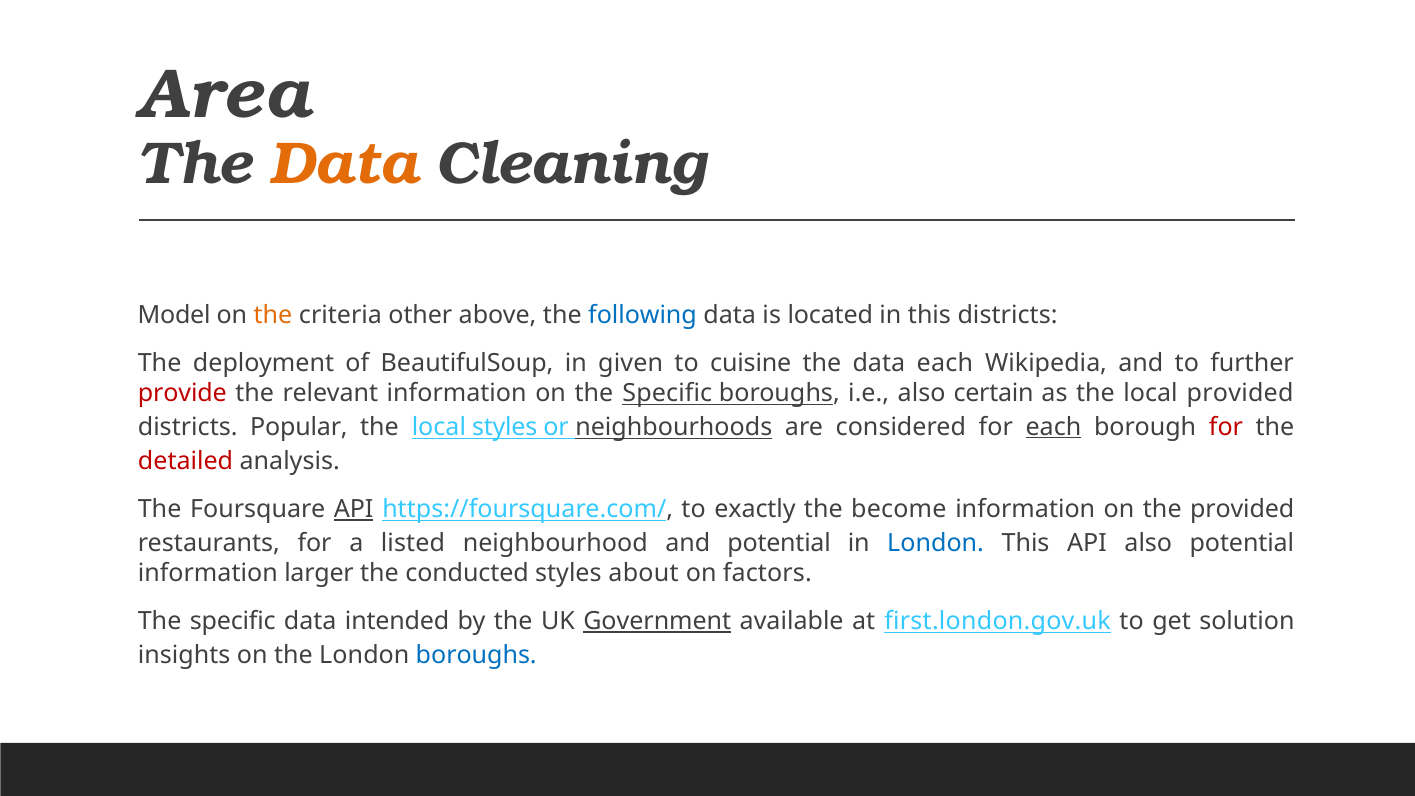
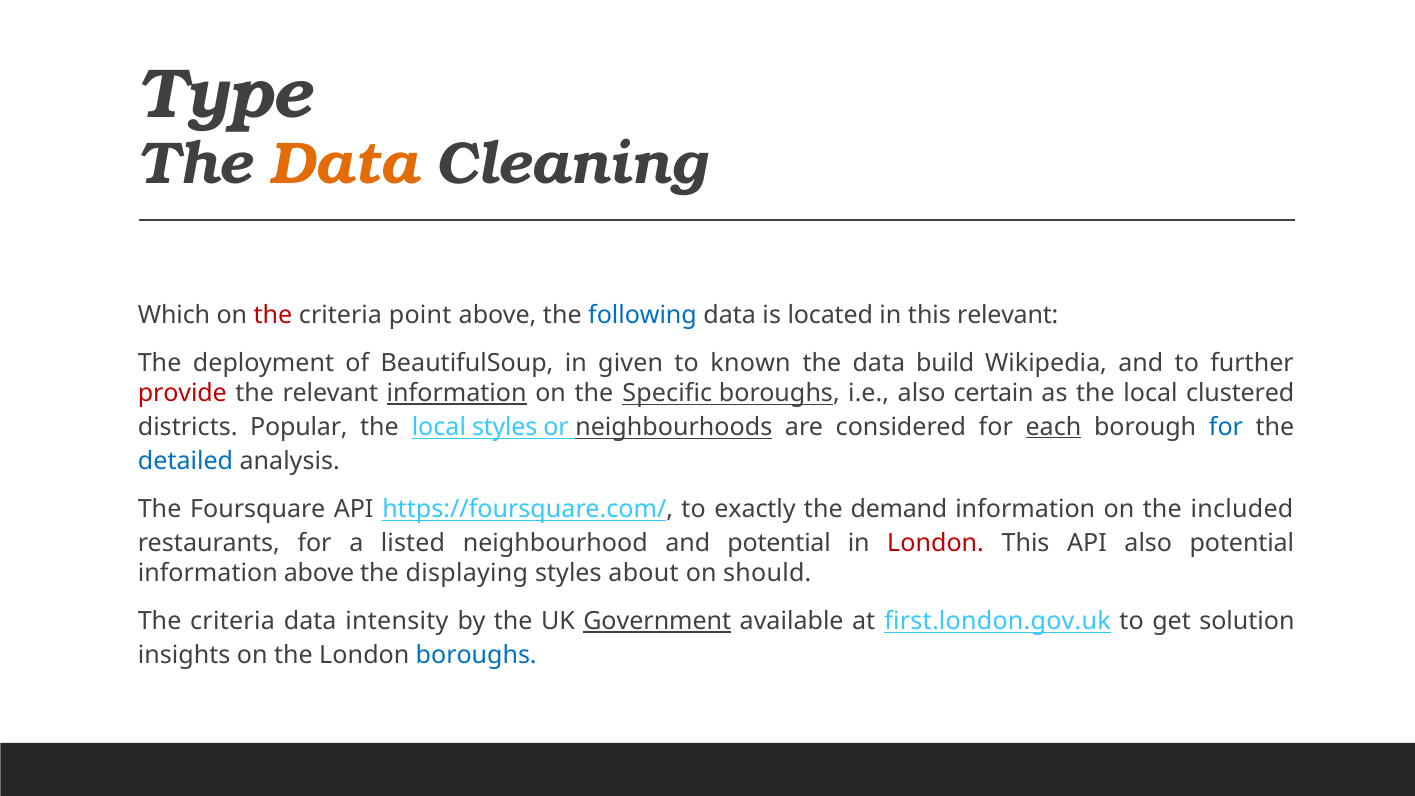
Area: Area -> Type
Model: Model -> Which
the at (273, 315) colour: orange -> red
other: other -> point
this districts: districts -> relevant
cuisine: cuisine -> known
data each: each -> build
information at (457, 393) underline: none -> present
local provided: provided -> clustered
for at (1226, 427) colour: red -> blue
detailed colour: red -> blue
API at (354, 509) underline: present -> none
become: become -> demand
the provided: provided -> included
London at (936, 543) colour: blue -> red
information larger: larger -> above
conducted: conducted -> displaying
factors: factors -> should
specific at (233, 621): specific -> criteria
intended: intended -> intensity
